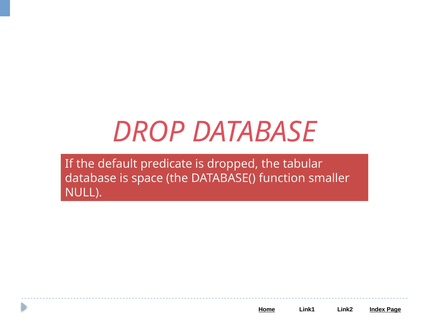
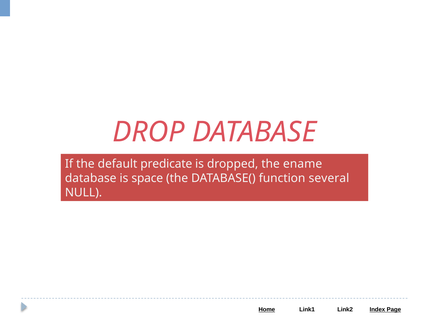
tabular: tabular -> ename
smaller: smaller -> several
